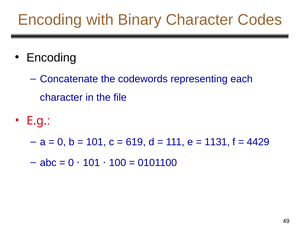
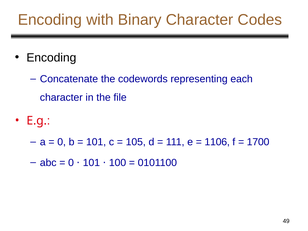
619: 619 -> 105
1131: 1131 -> 1106
4429: 4429 -> 1700
